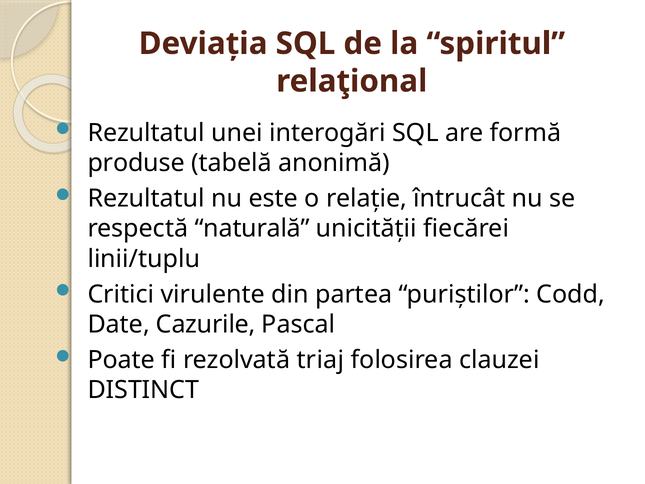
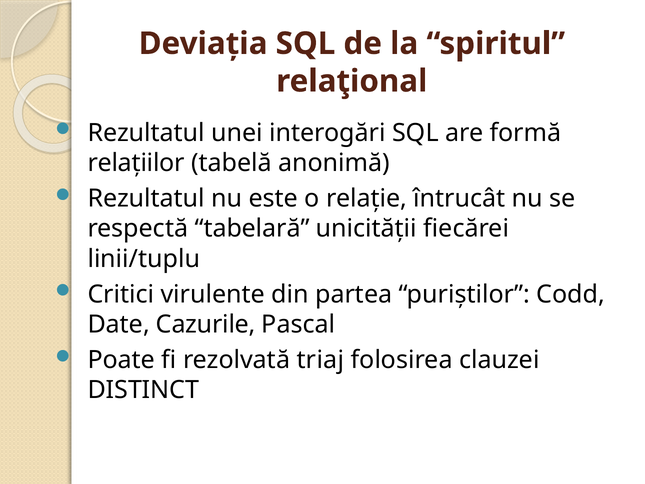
produse: produse -> relaţiilor
naturală: naturală -> tabelară
